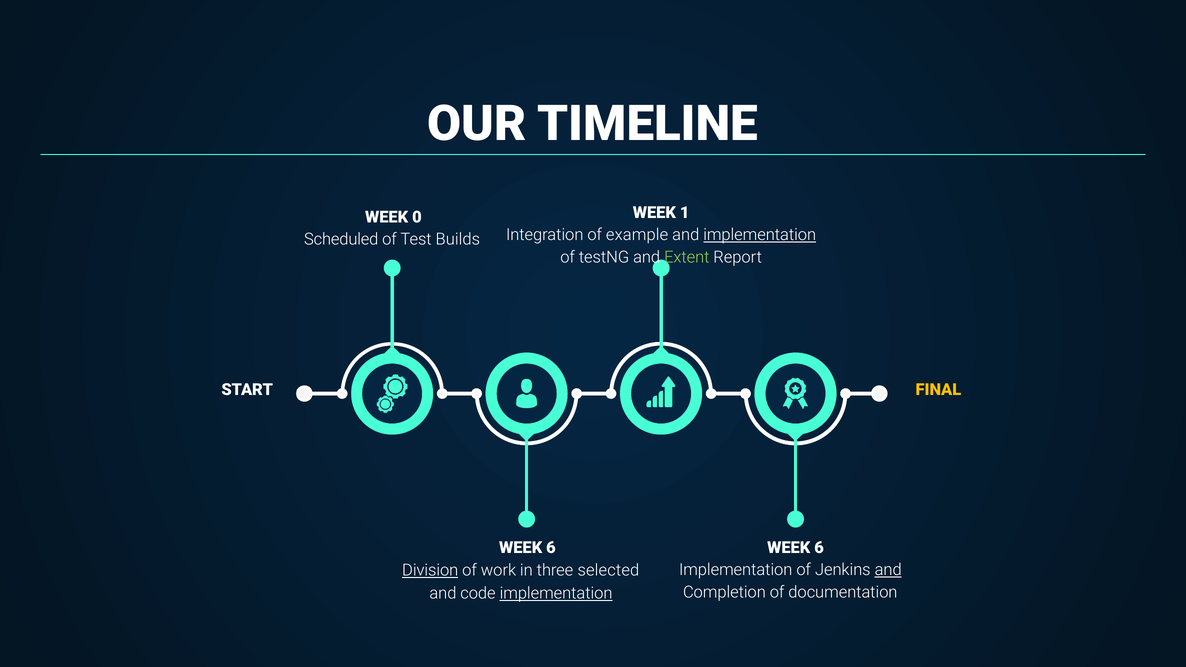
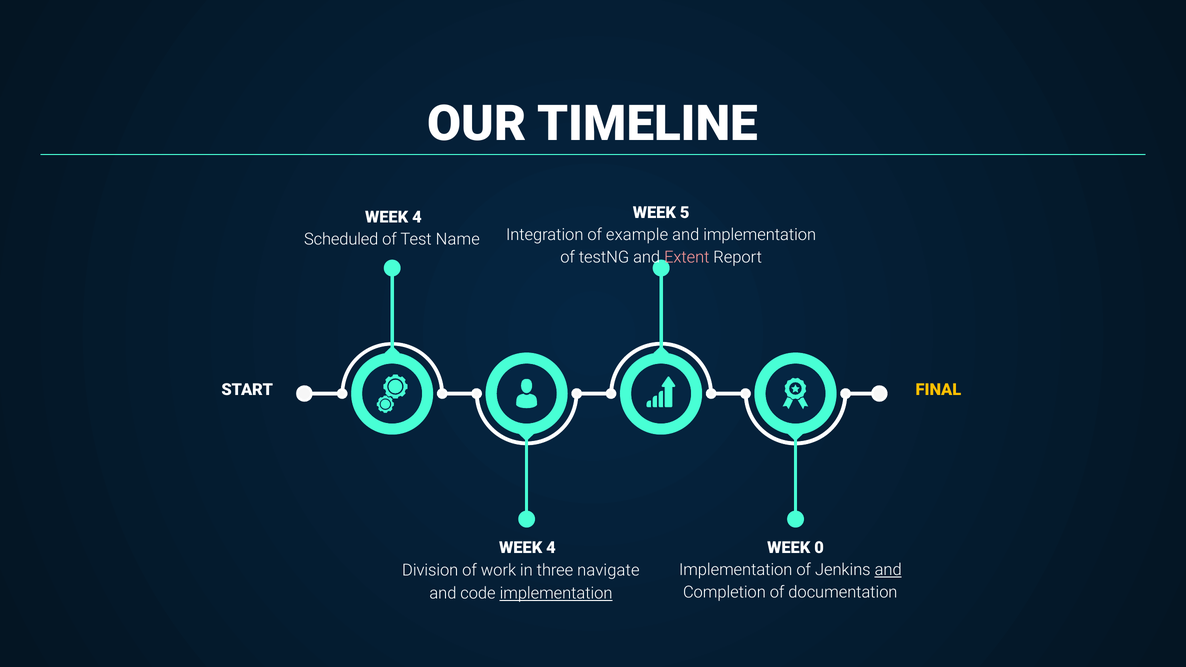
1: 1 -> 5
0 at (417, 217): 0 -> 4
implementation at (760, 235) underline: present -> none
Builds: Builds -> Name
Extent colour: light green -> pink
6 at (551, 548): 6 -> 4
6 at (819, 548): 6 -> 0
Division underline: present -> none
selected: selected -> navigate
